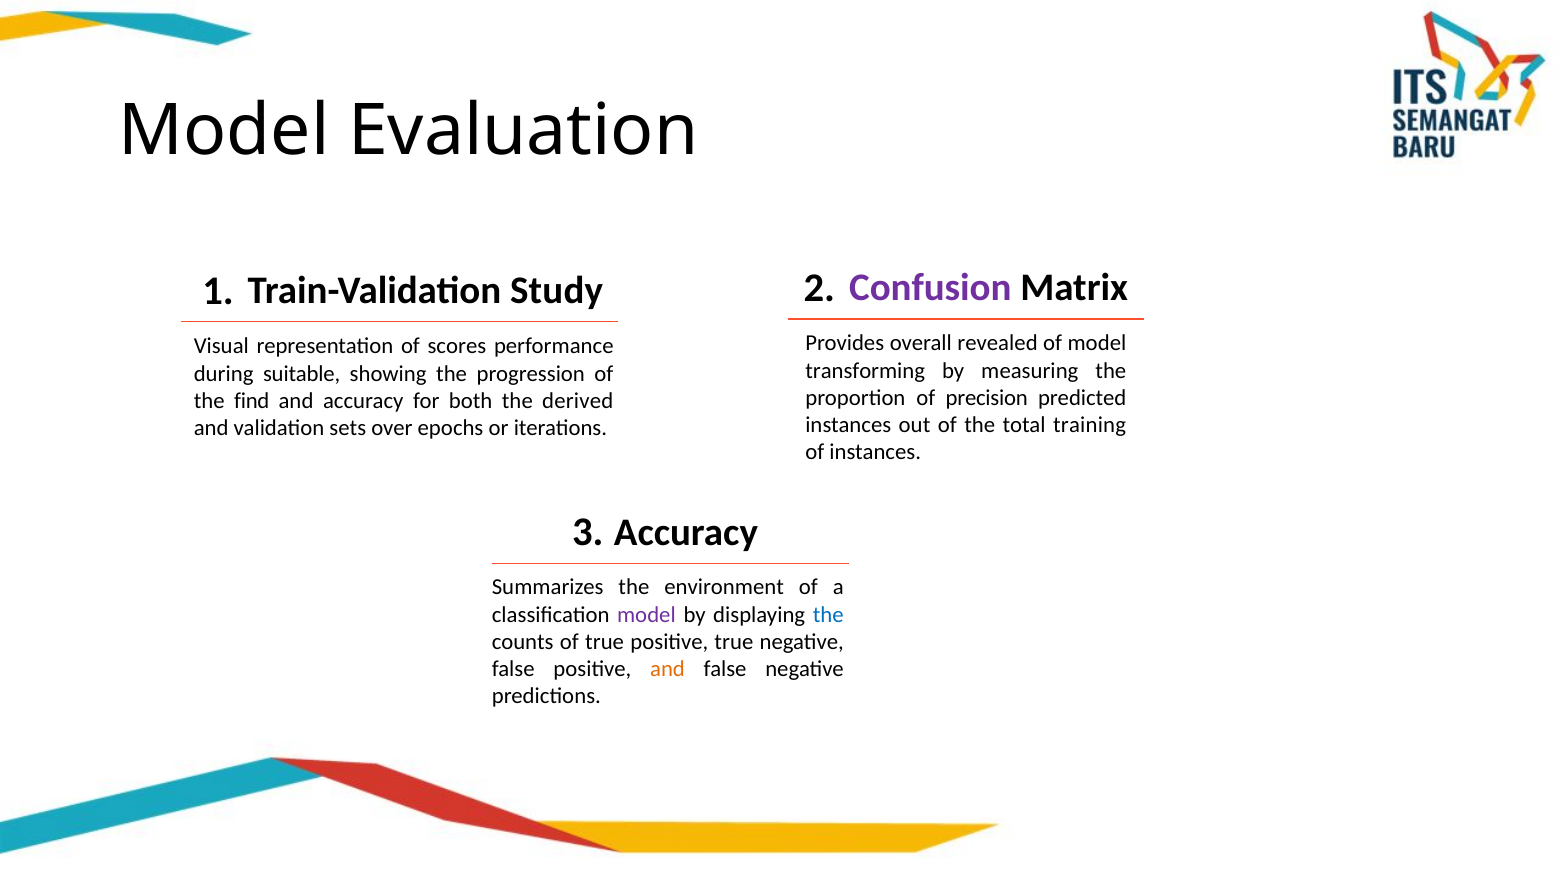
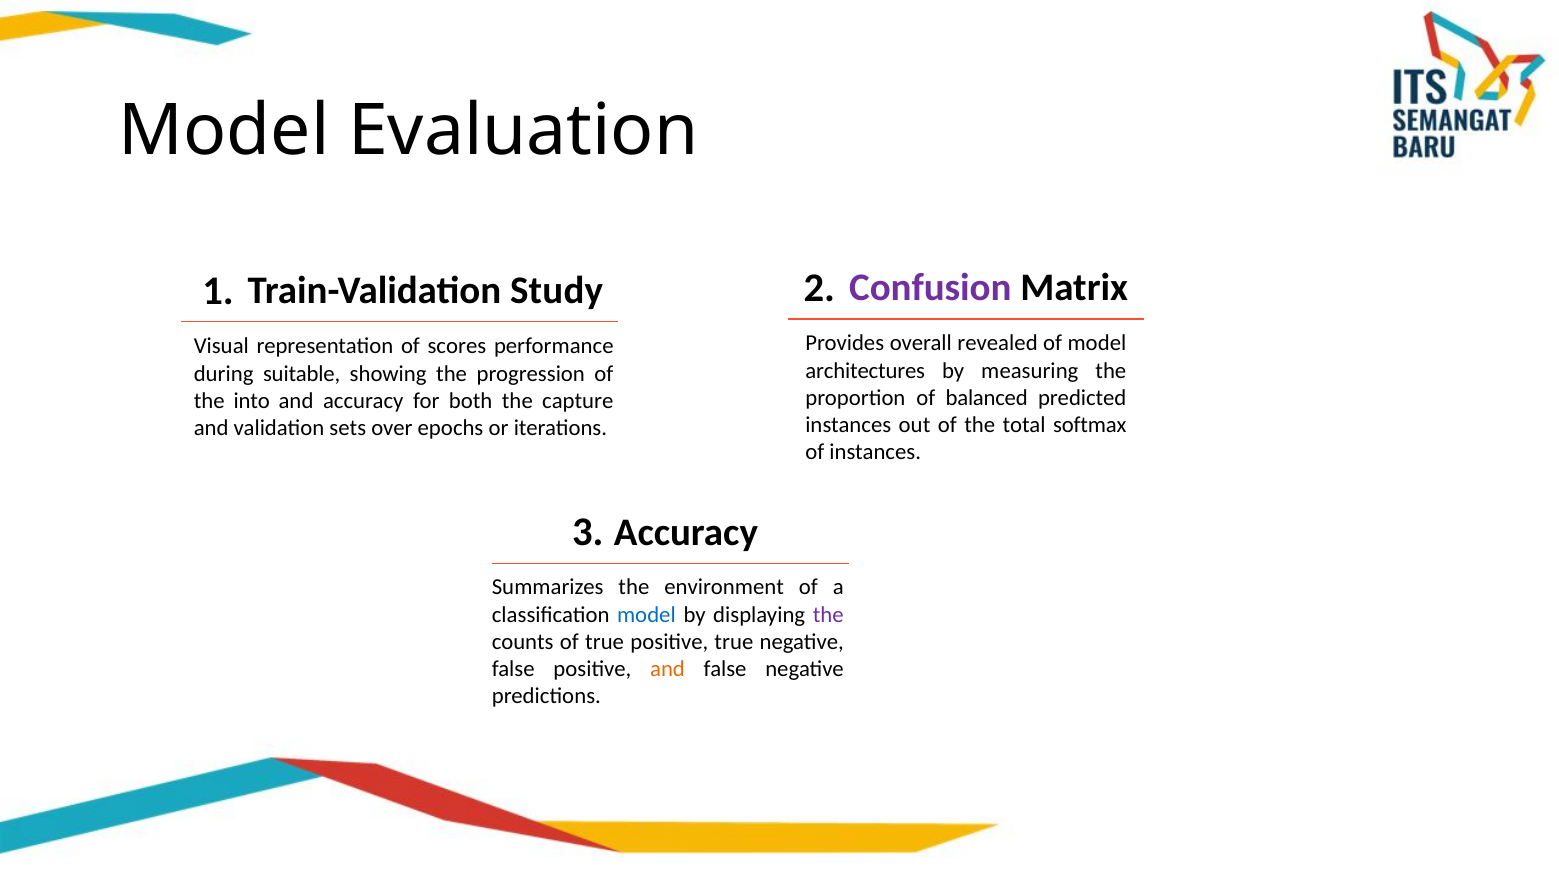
transforming: transforming -> architectures
precision: precision -> balanced
find: find -> into
derived: derived -> capture
training: training -> softmax
model at (646, 614) colour: purple -> blue
the at (828, 614) colour: blue -> purple
